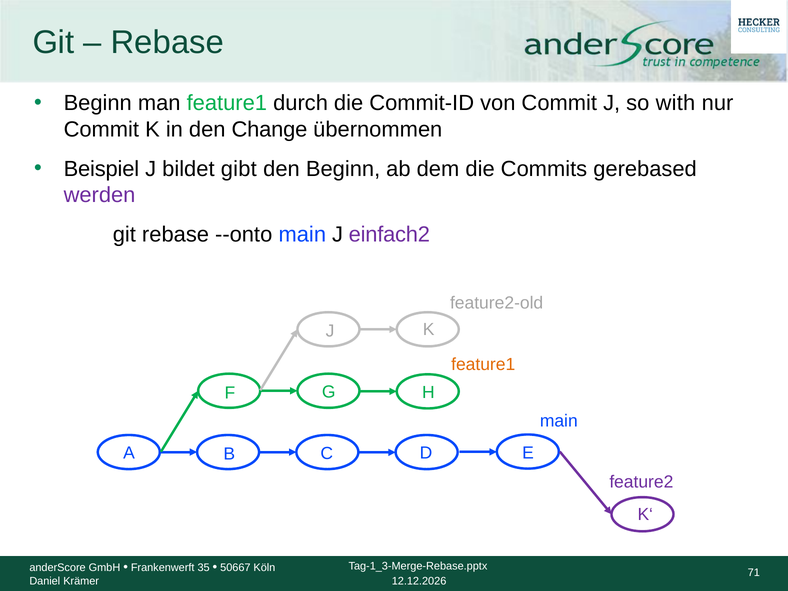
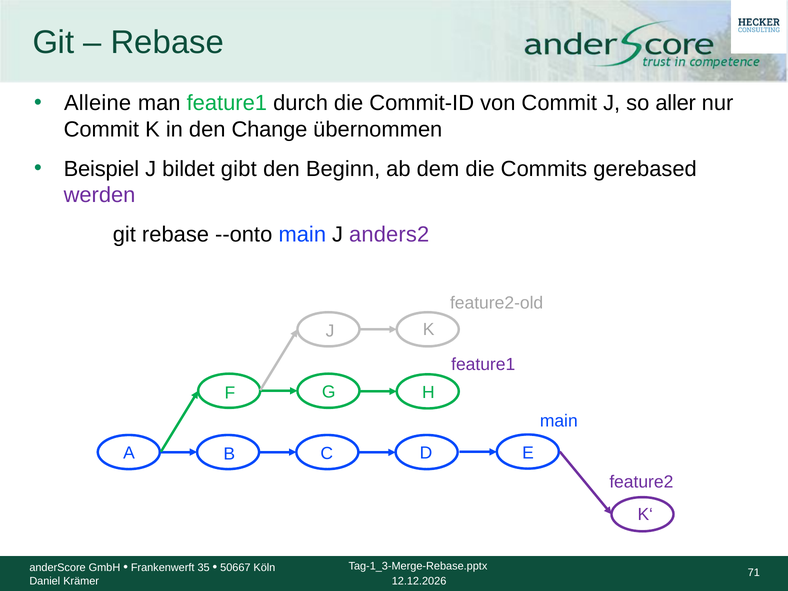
Beginn at (98, 103): Beginn -> Alleine
with: with -> aller
einfach2: einfach2 -> anders2
feature1 at (483, 365) colour: orange -> purple
